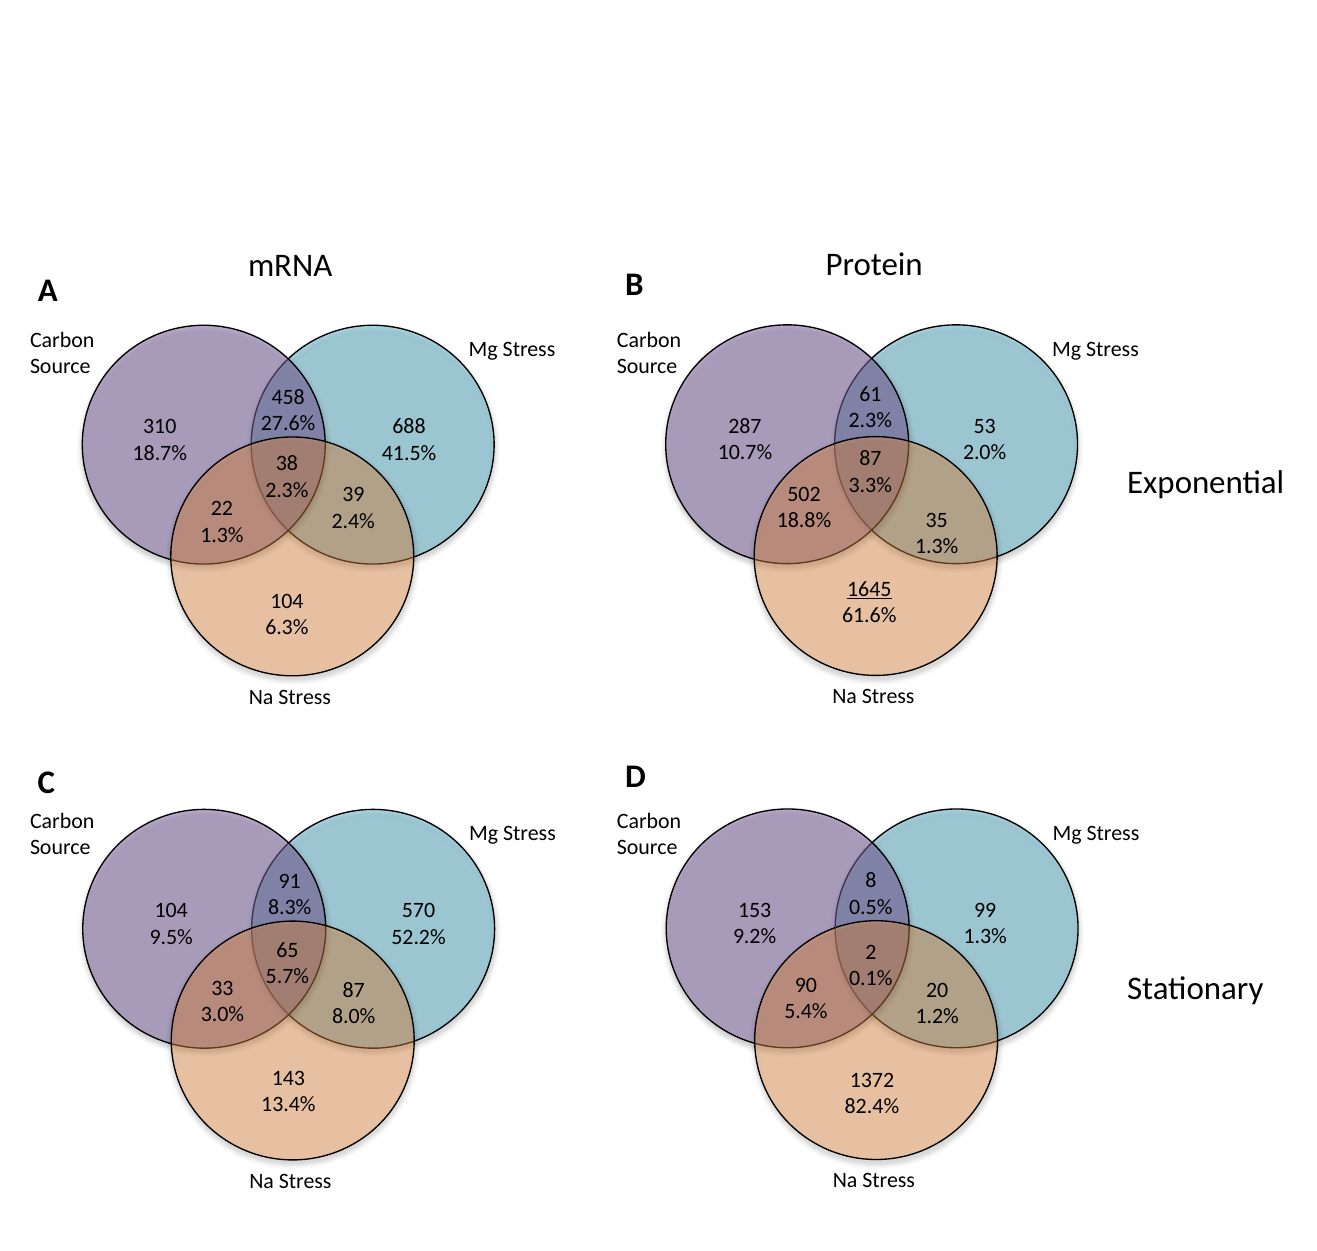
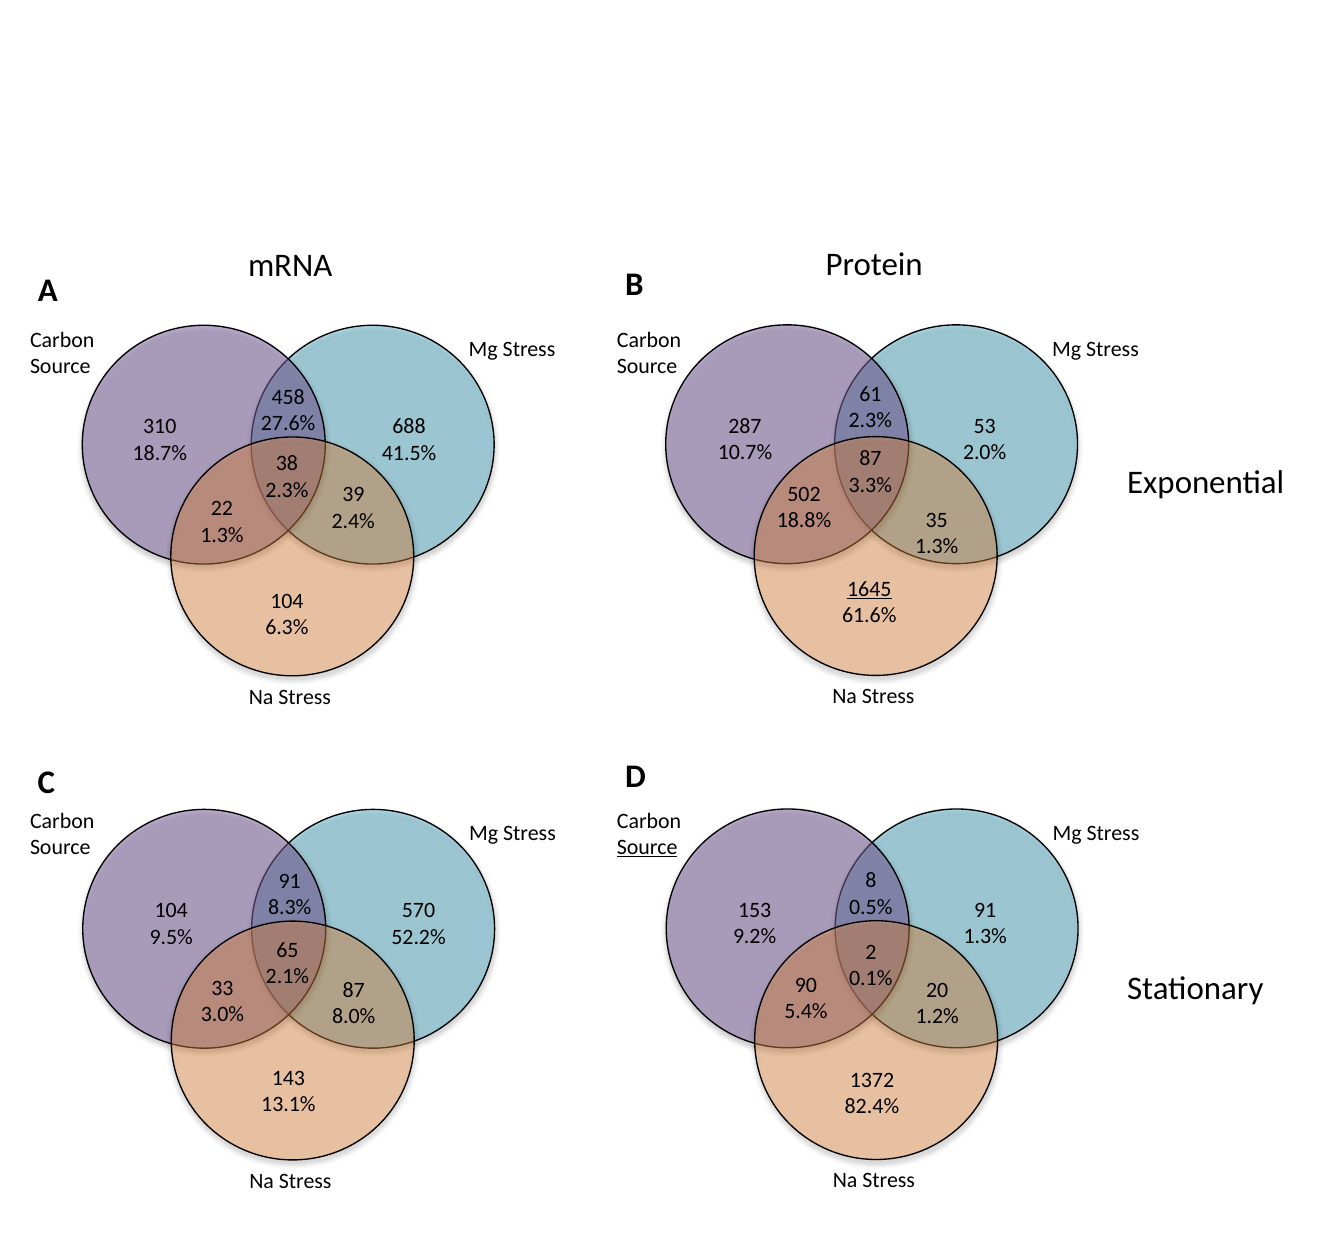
Source at (647, 847) underline: none -> present
0.5% 99: 99 -> 91
5.7%: 5.7% -> 2.1%
13.4%: 13.4% -> 13.1%
